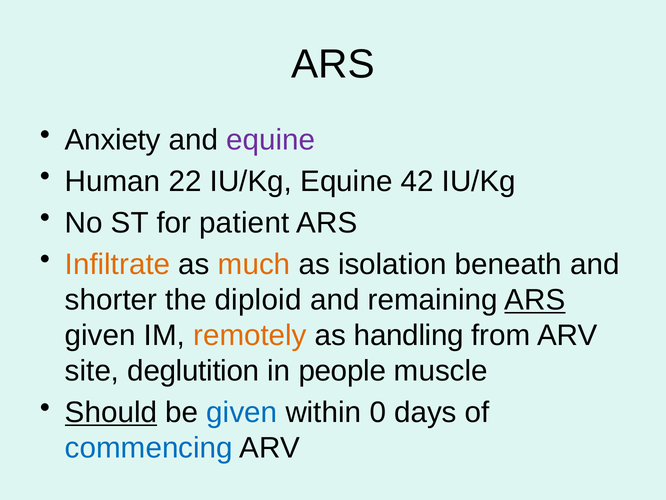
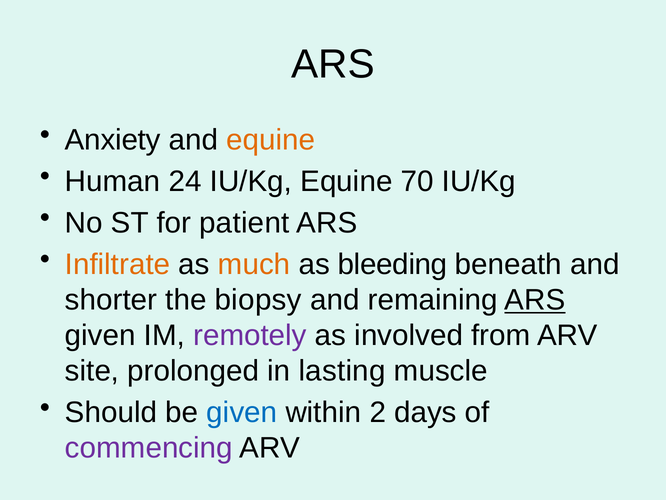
equine at (271, 140) colour: purple -> orange
22: 22 -> 24
42: 42 -> 70
isolation: isolation -> bleeding
diploid: diploid -> biopsy
remotely colour: orange -> purple
handling: handling -> involved
deglutition: deglutition -> prolonged
people: people -> lasting
Should underline: present -> none
0: 0 -> 2
commencing colour: blue -> purple
